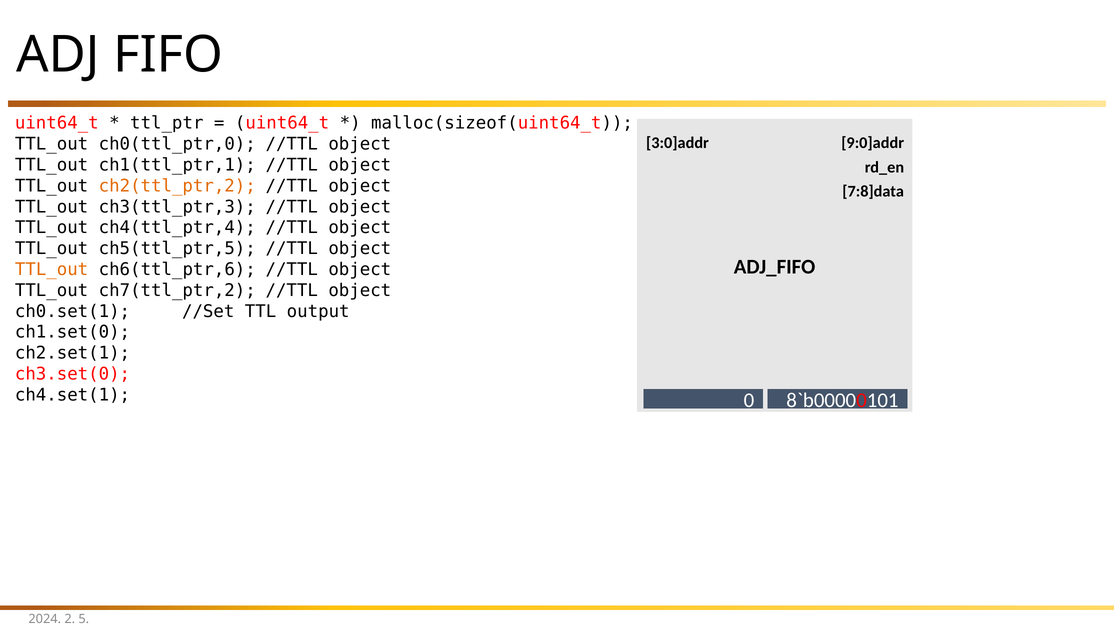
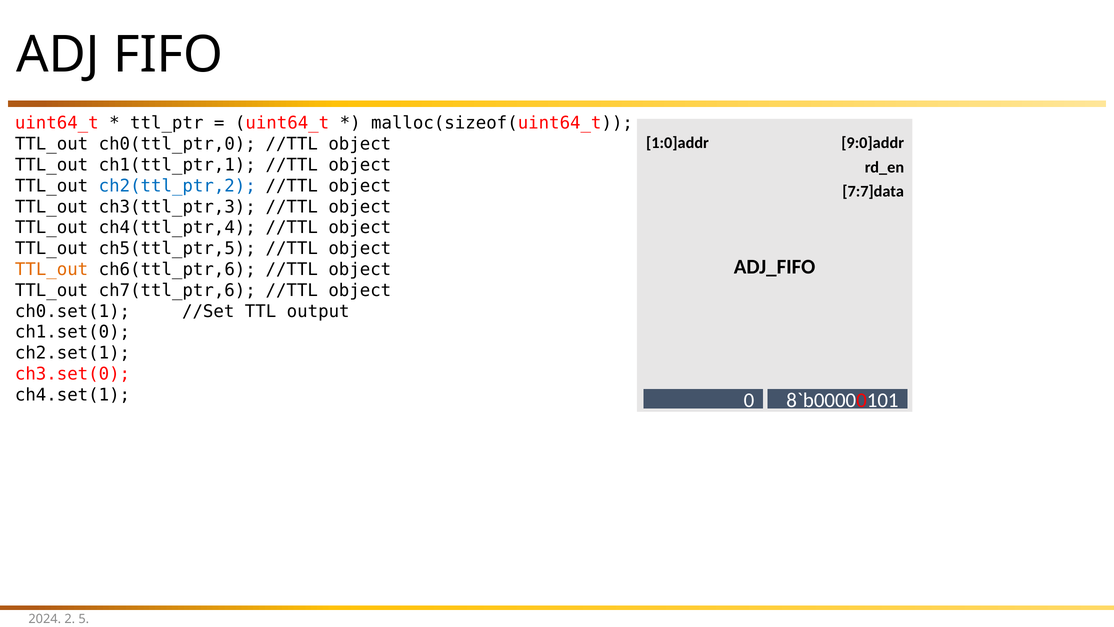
3:0]addr: 3:0]addr -> 1:0]addr
ch2(ttl_ptr,2 colour: orange -> blue
7:8]data: 7:8]data -> 7:7]data
ch7(ttl_ptr,2: ch7(ttl_ptr,2 -> ch7(ttl_ptr,6
